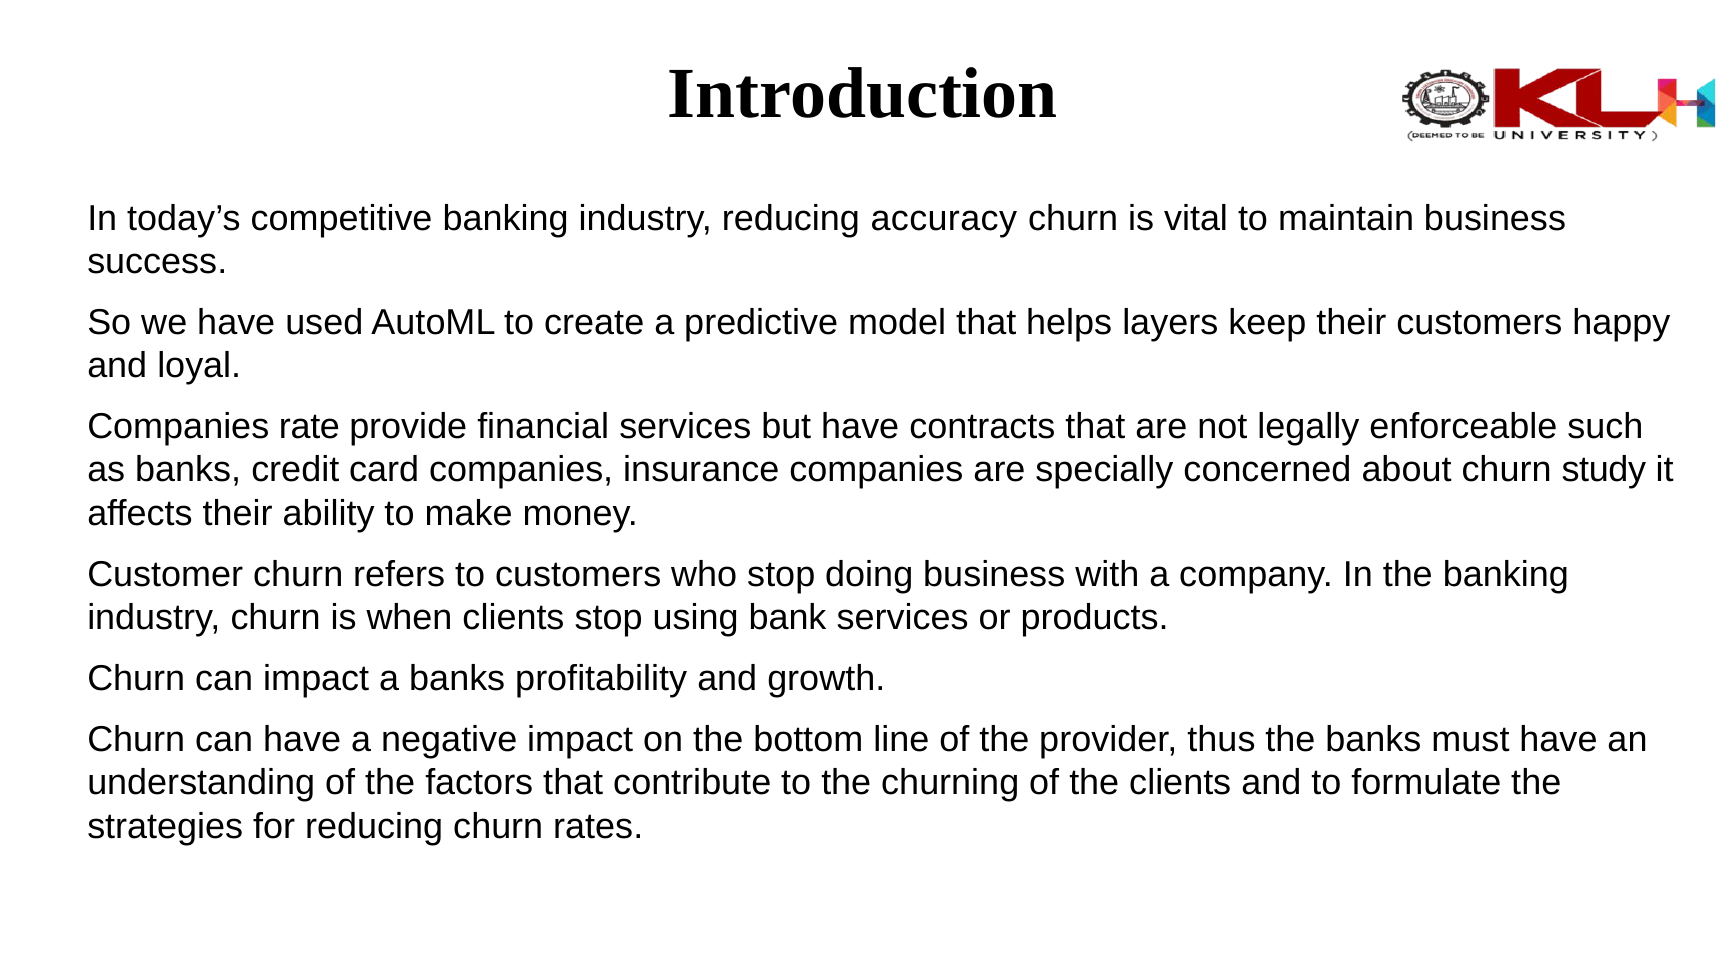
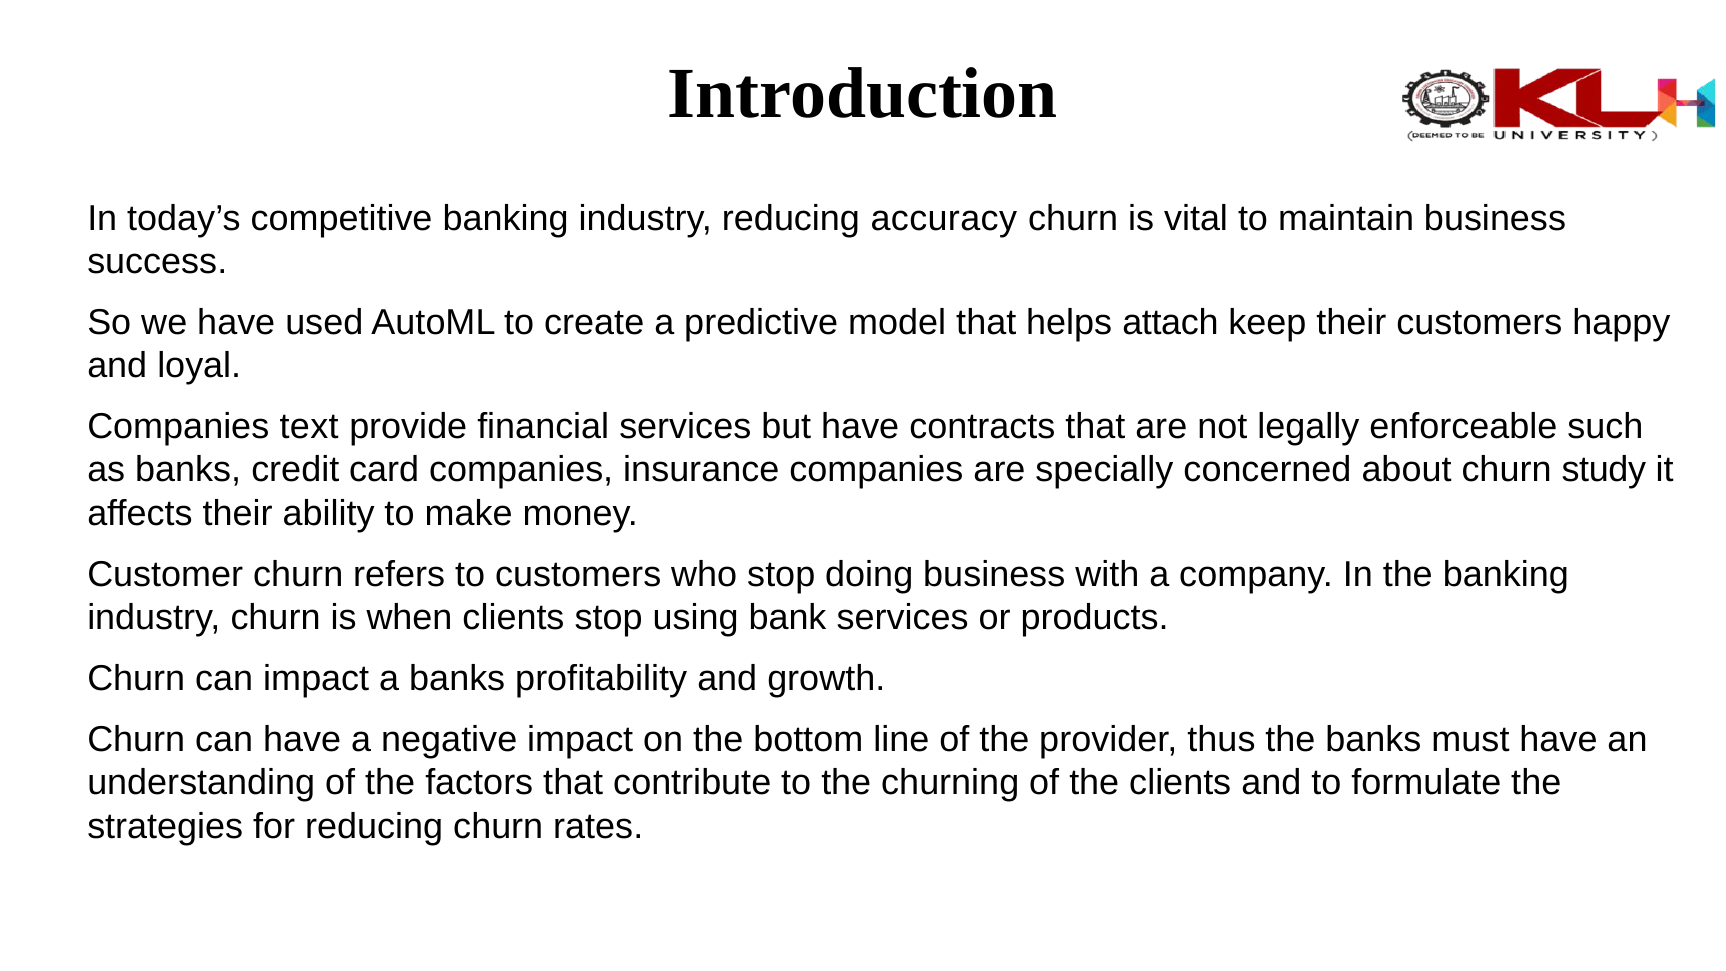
layers: layers -> attach
rate: rate -> text
